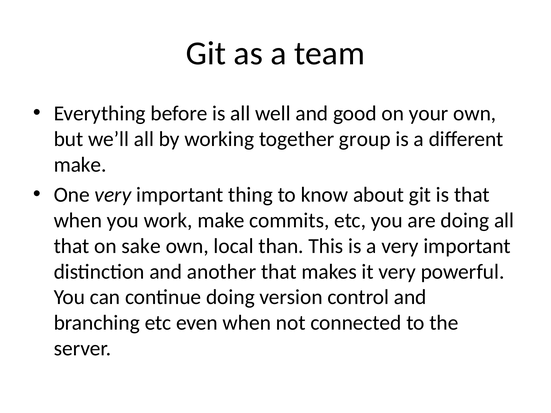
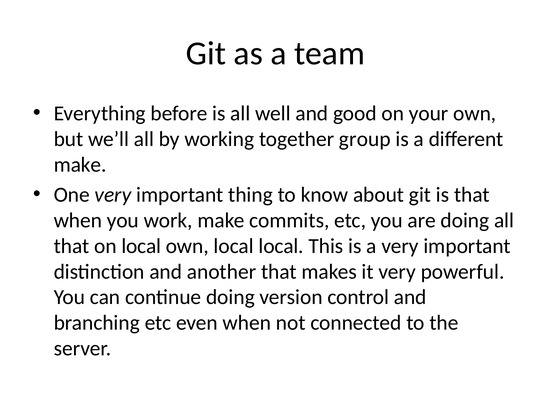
on sake: sake -> local
local than: than -> local
